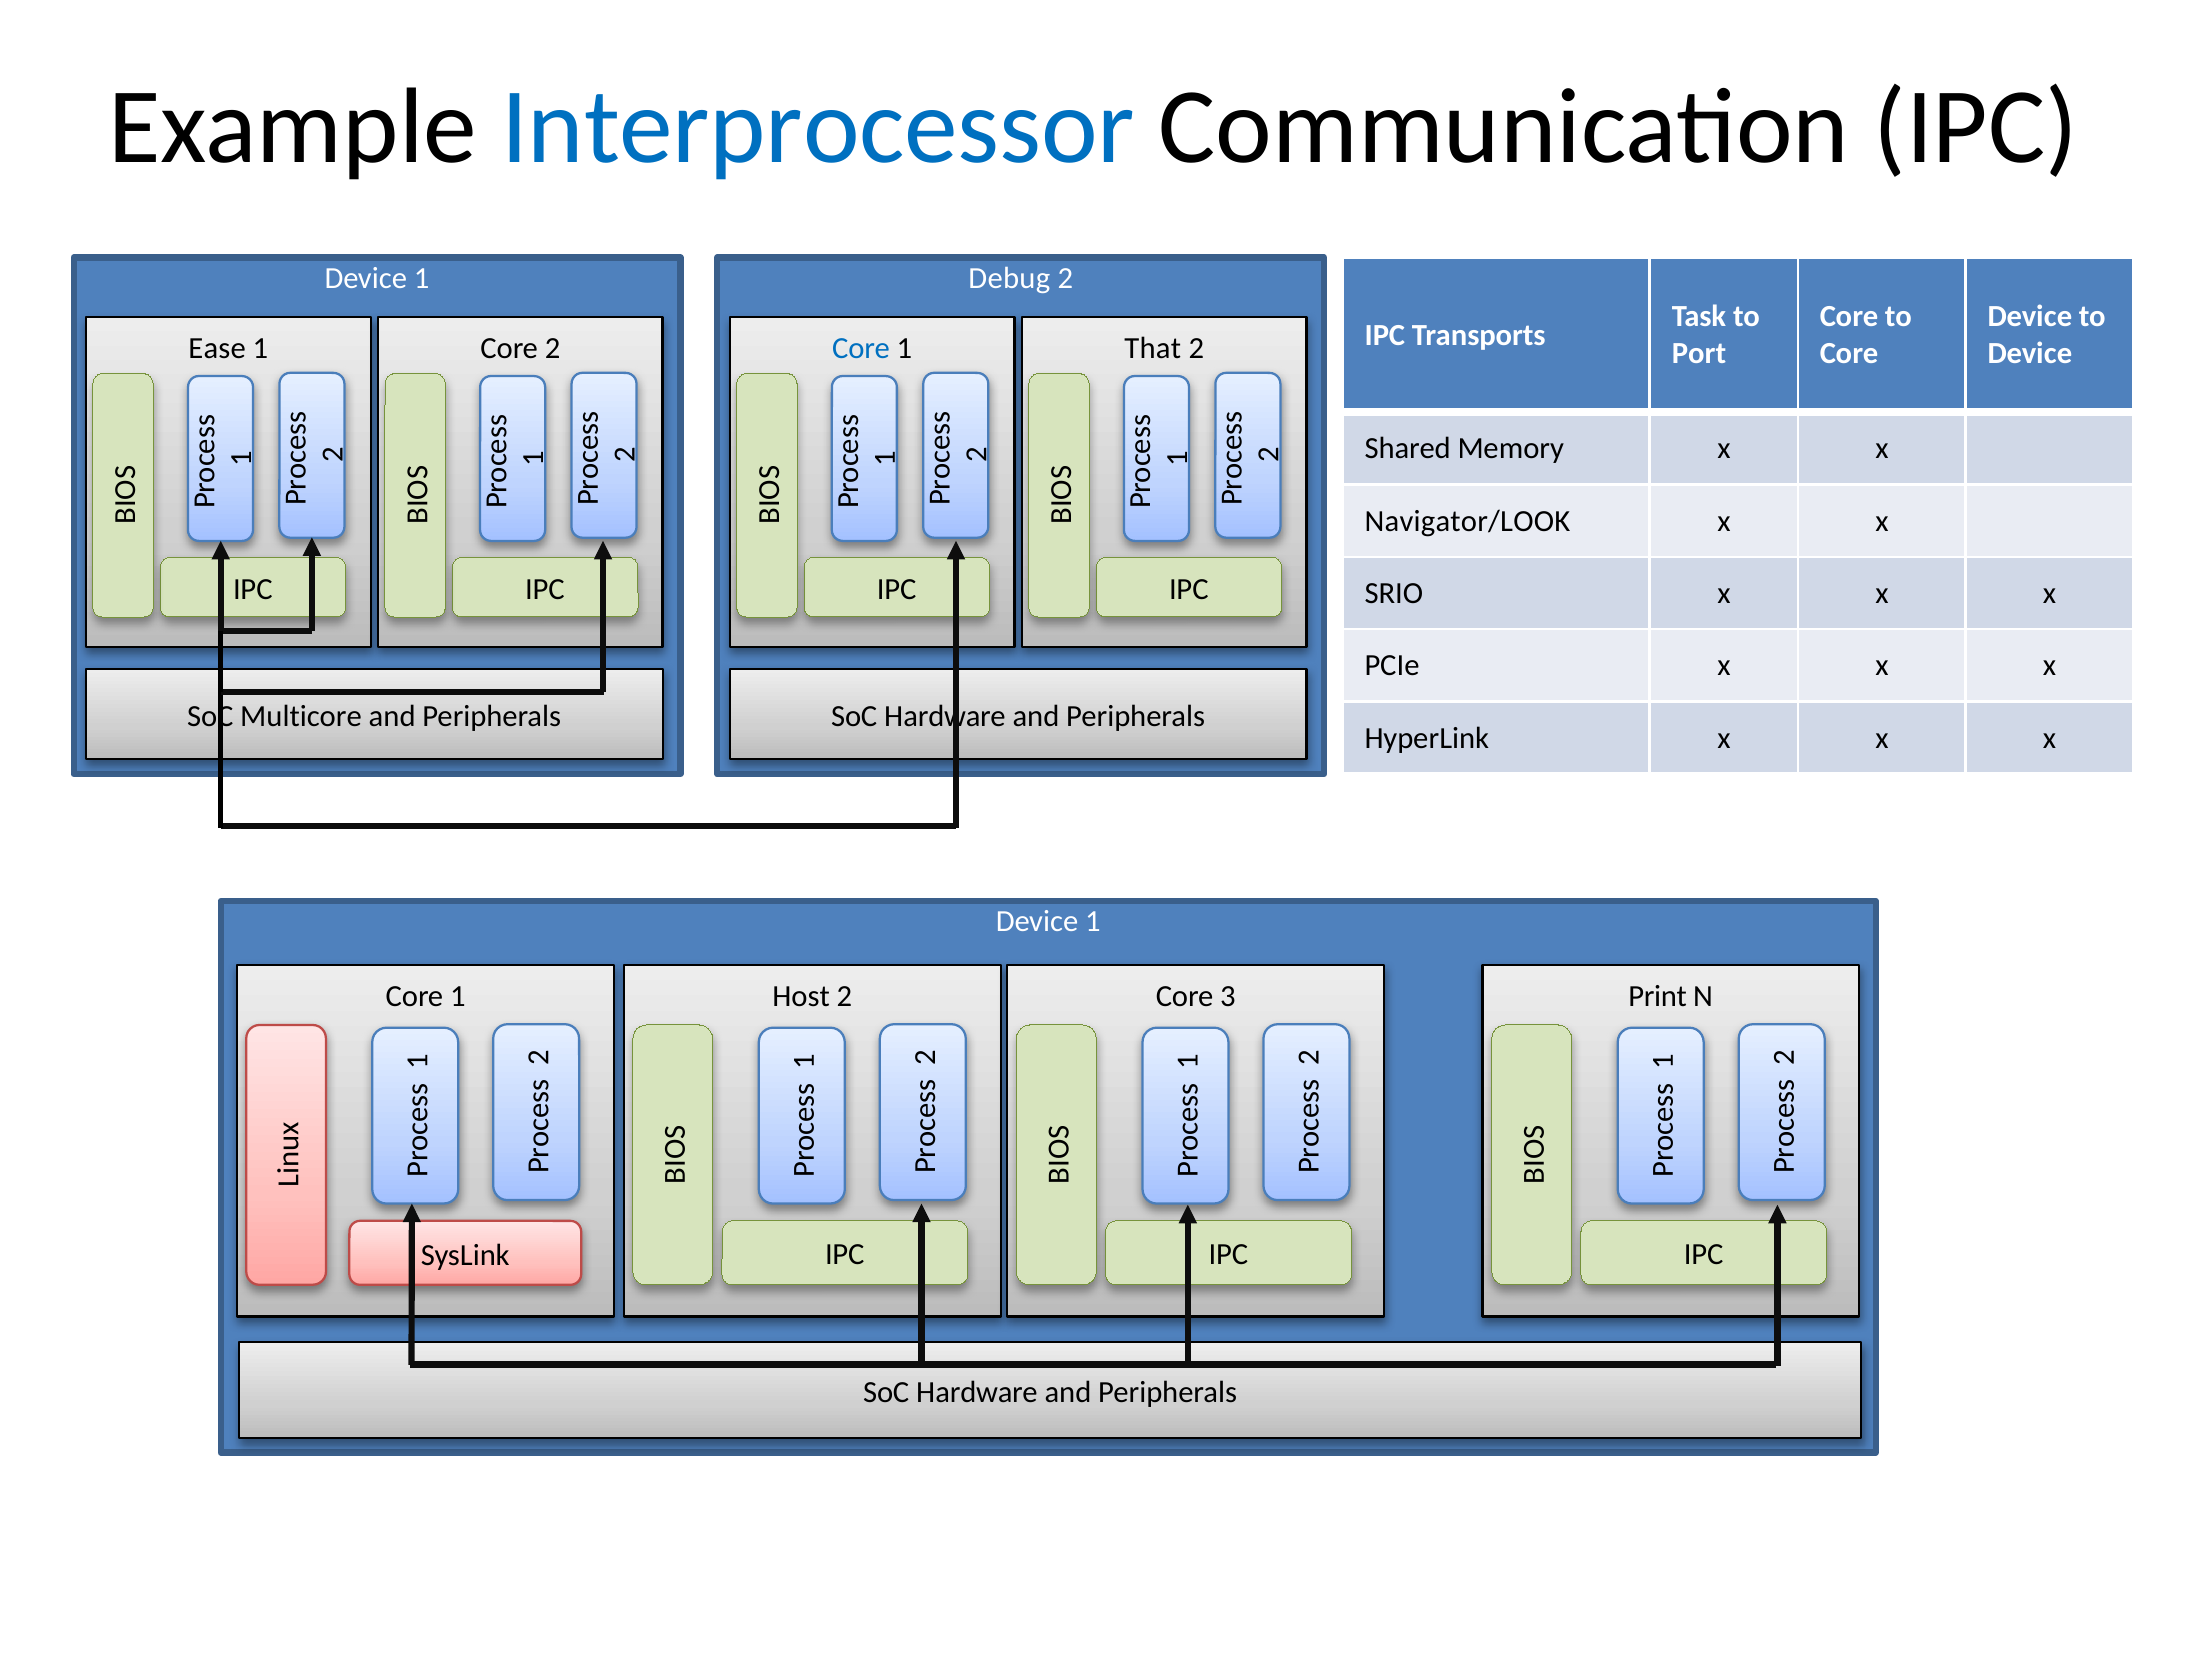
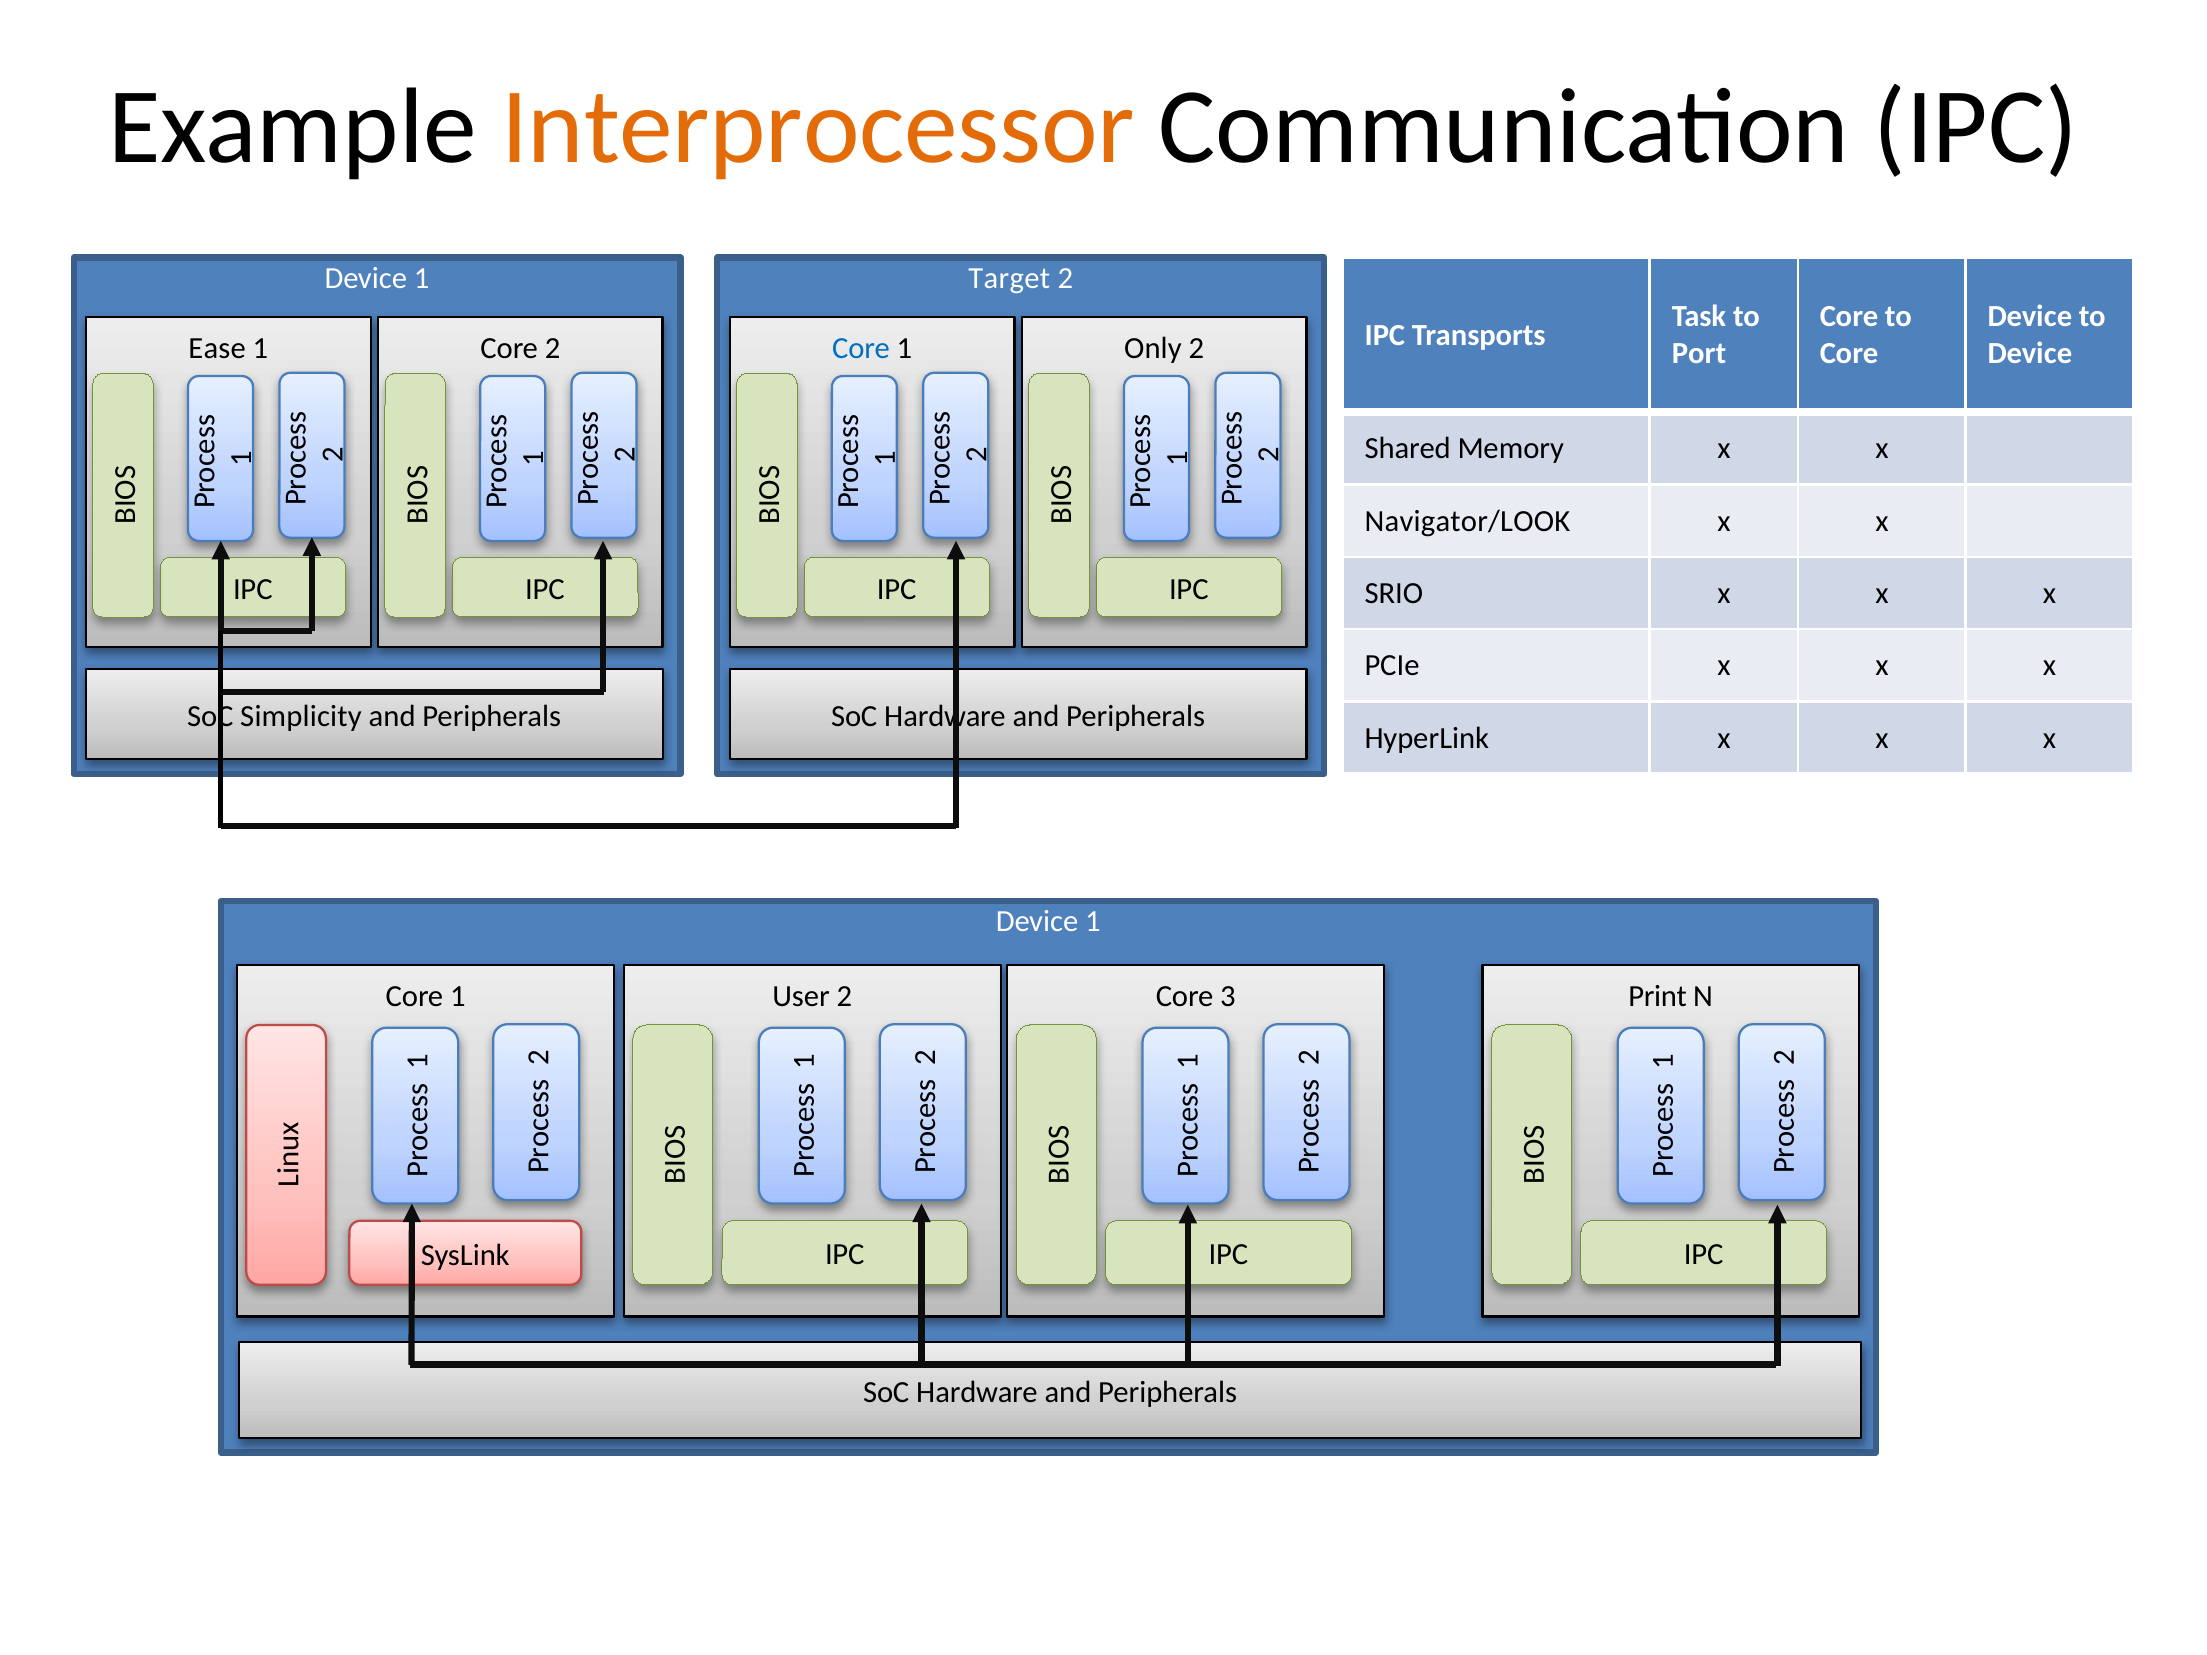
Interprocessor colour: blue -> orange
Debug: Debug -> Target
That: That -> Only
Multicore: Multicore -> Simplicity
Host: Host -> User
